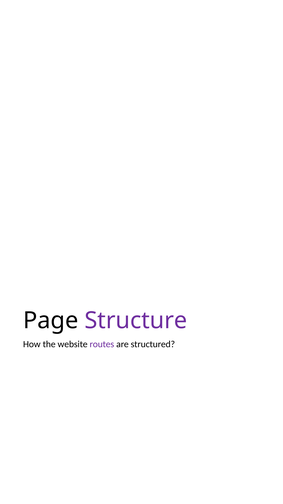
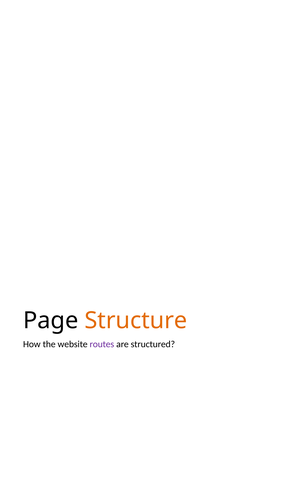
Structure colour: purple -> orange
